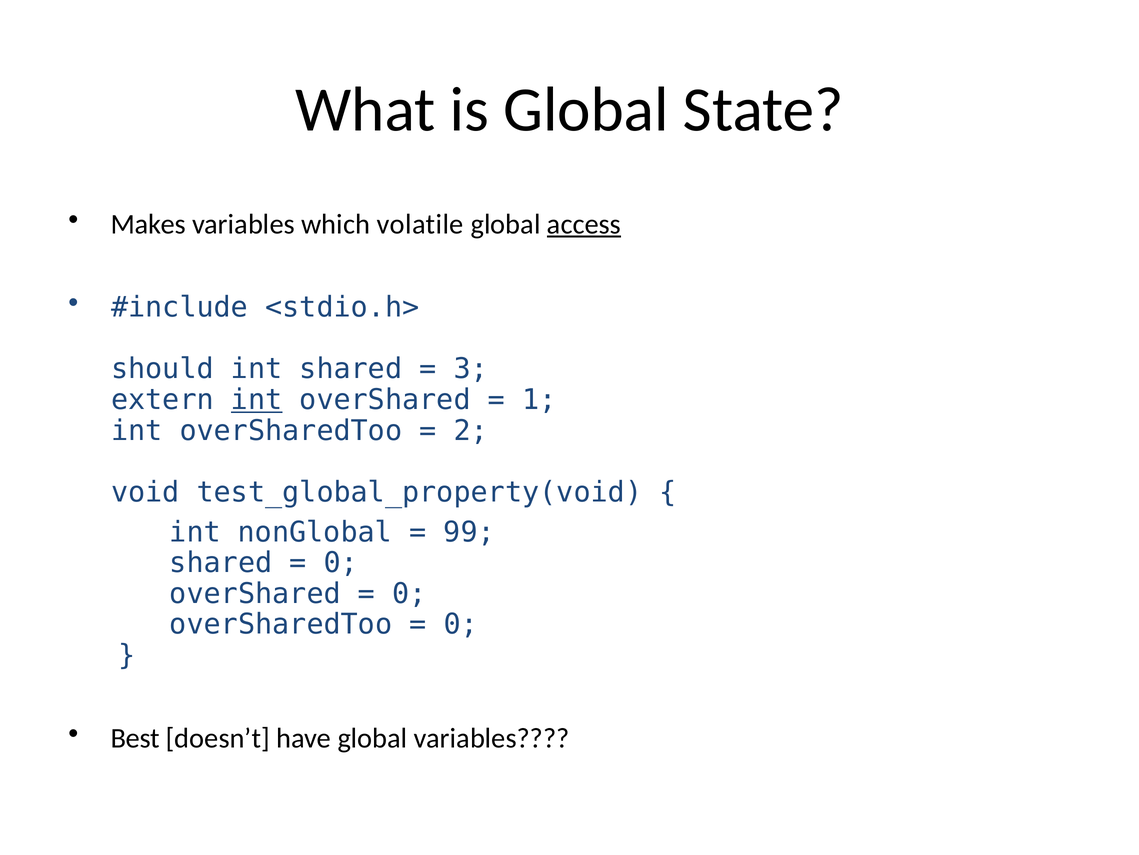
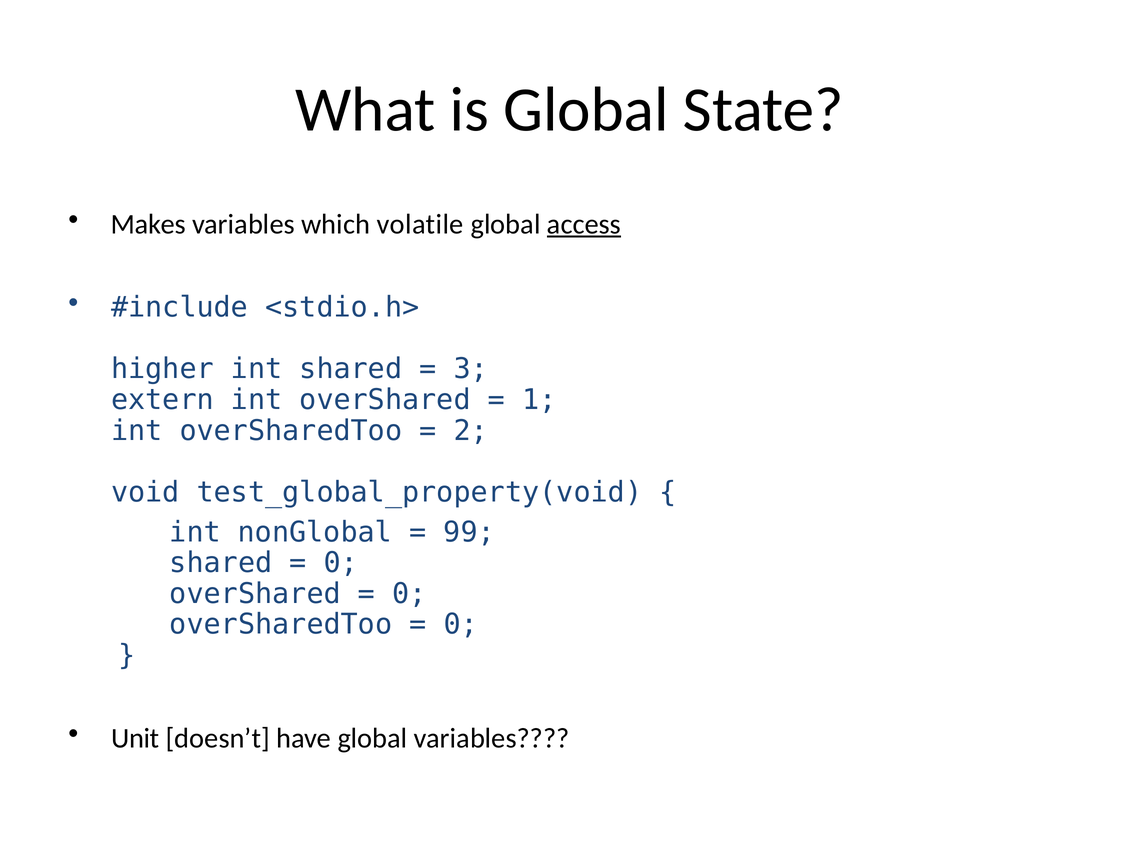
should: should -> higher
int at (257, 400) underline: present -> none
Best: Best -> Unit
